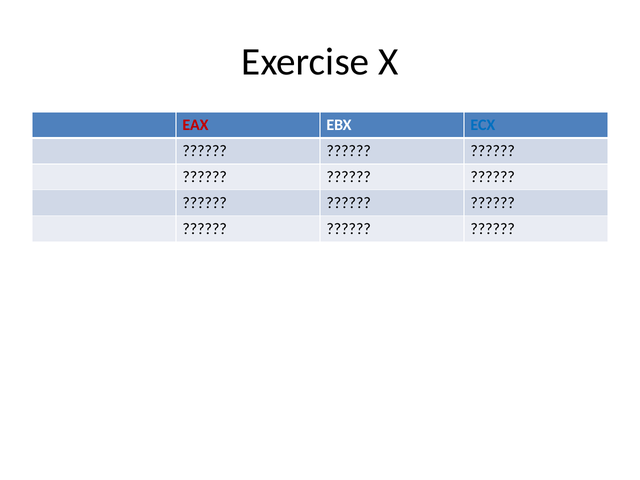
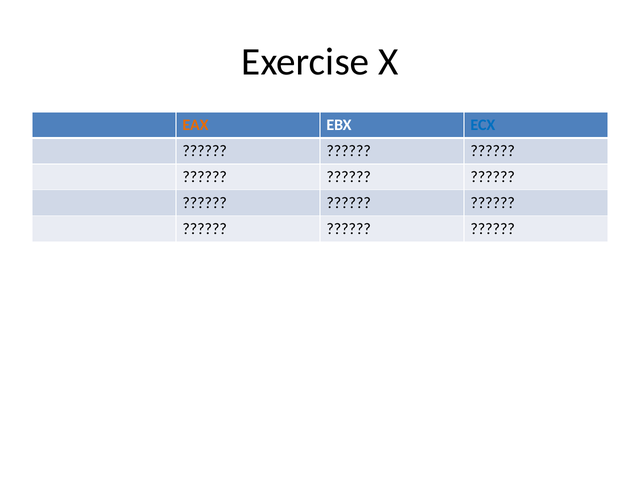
EAX colour: red -> orange
